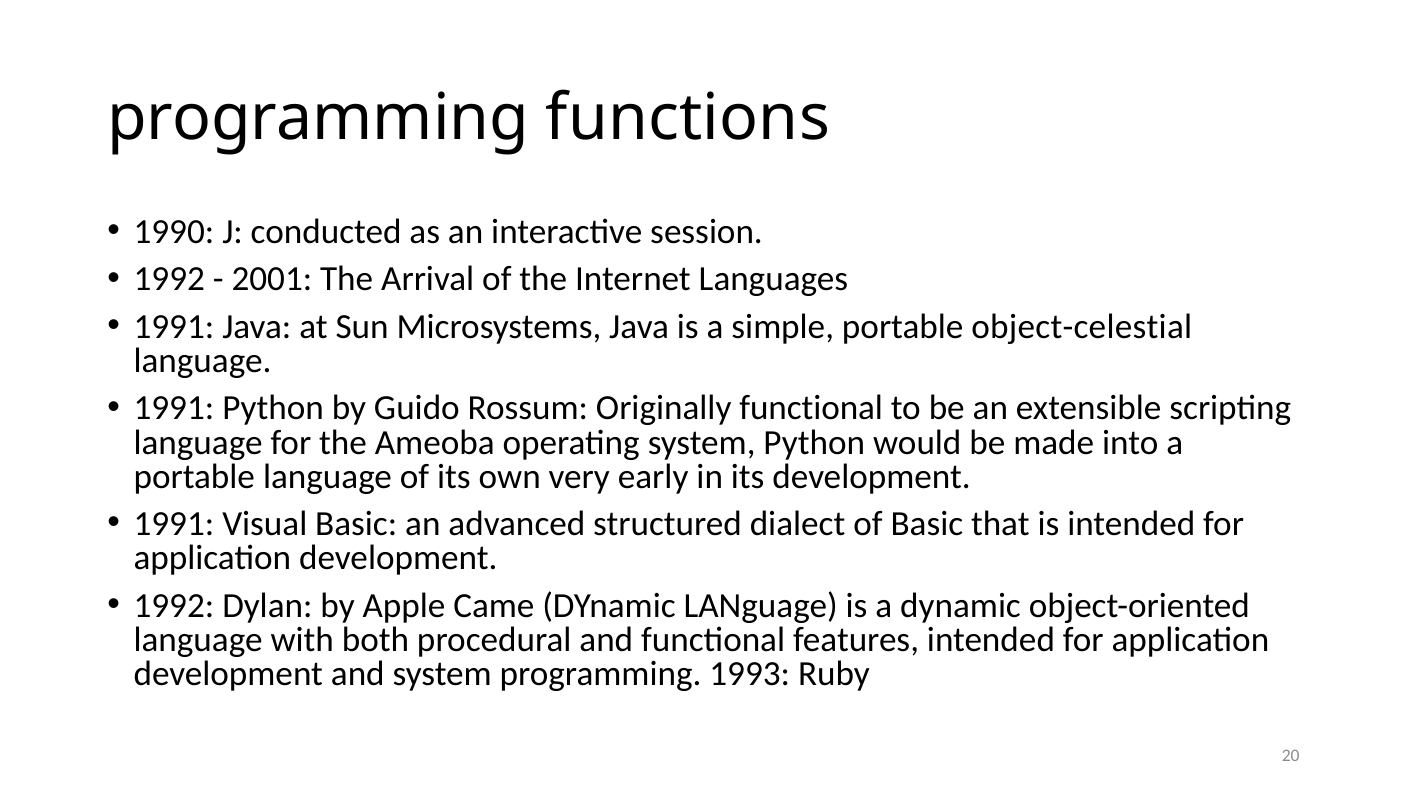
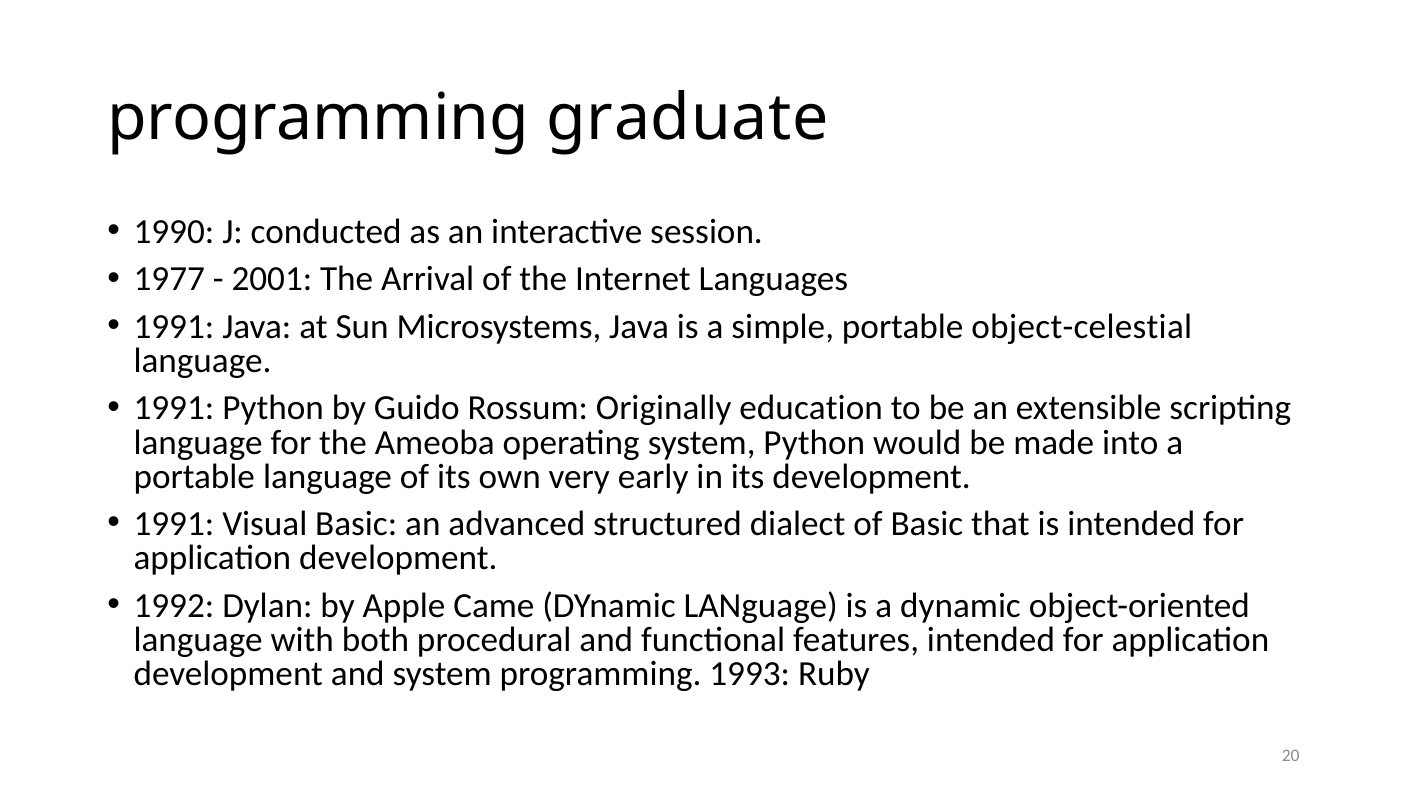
functions: functions -> graduate
1992 at (169, 279): 1992 -> 1977
Originally functional: functional -> education
